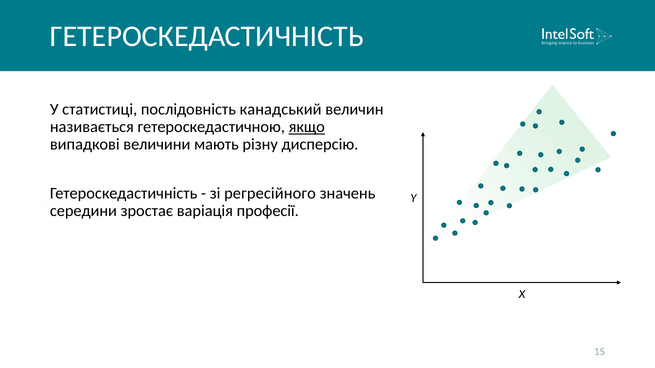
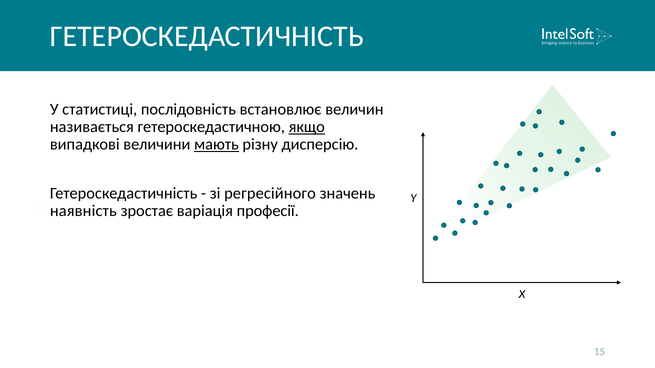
канадський: канадський -> встановлює
мають underline: none -> present
середини: середини -> наявність
